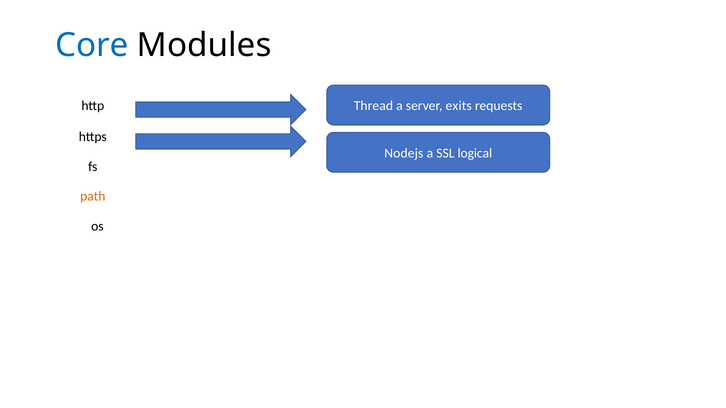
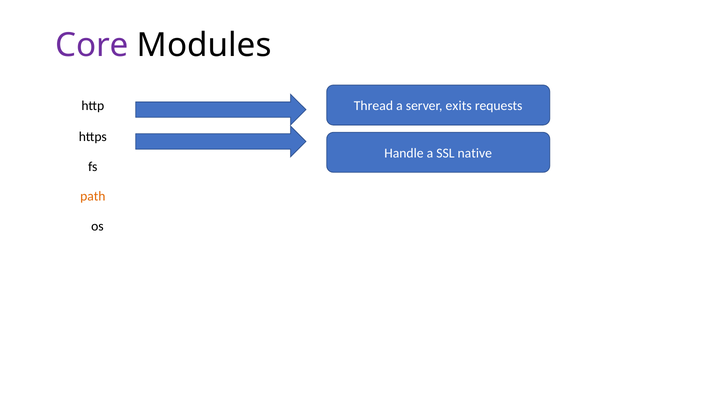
Core colour: blue -> purple
Nodejs: Nodejs -> Handle
logical: logical -> native
